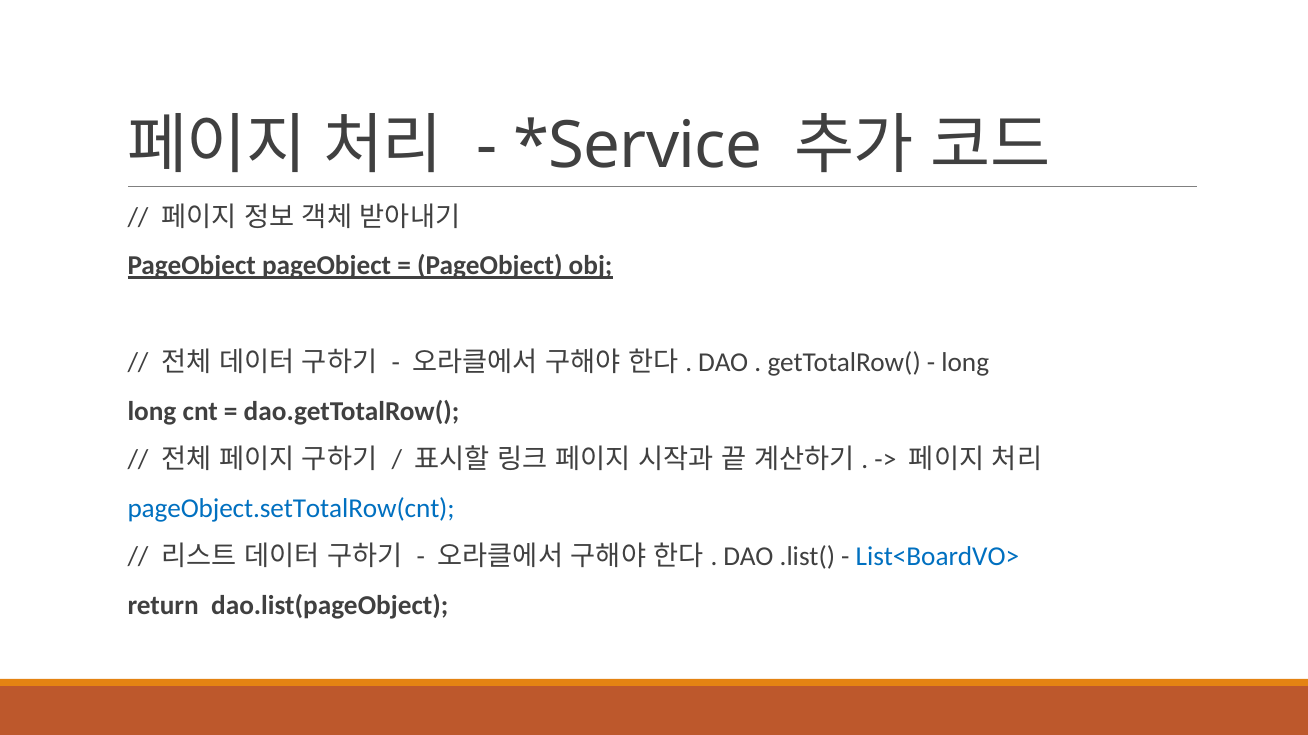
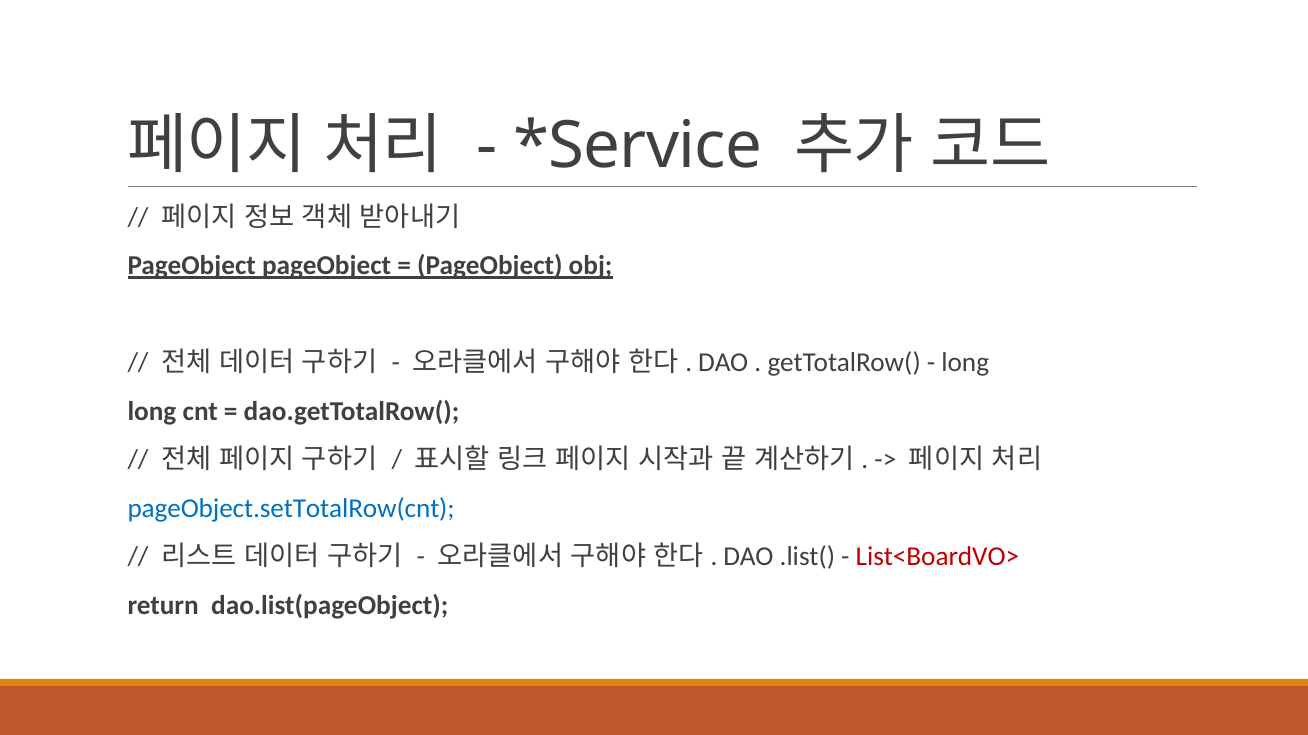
List<BoardVO> colour: blue -> red
